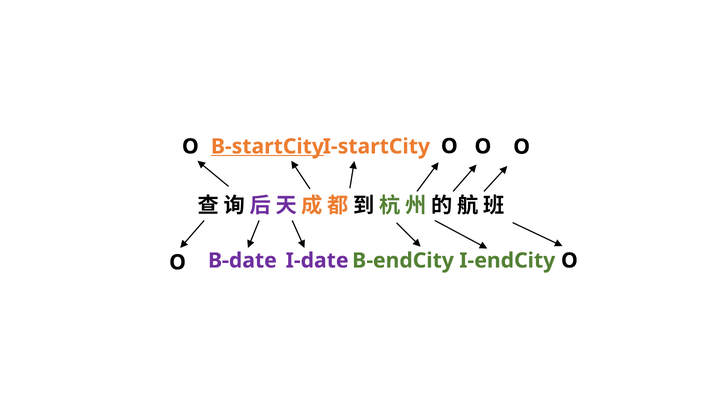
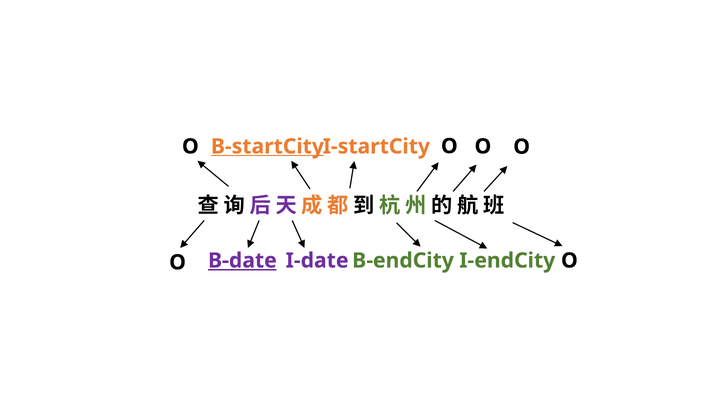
B-date underline: none -> present
